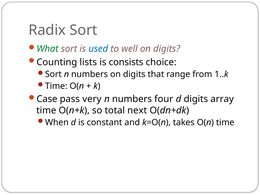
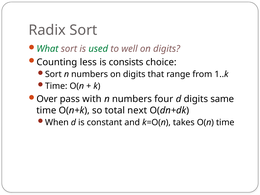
used colour: blue -> green
lists: lists -> less
Case: Case -> Over
very: very -> with
array: array -> same
